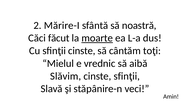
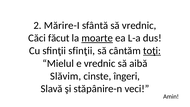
să noastră: noastră -> vrednic
sfinţii cinste: cinste -> sfinţii
toţi underline: none -> present
cinste sfinţii: sfinţii -> îngeri
